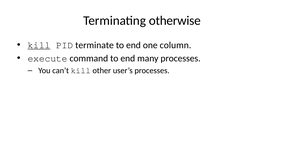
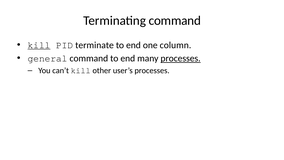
Terminating otherwise: otherwise -> command
execute: execute -> general
processes at (181, 58) underline: none -> present
